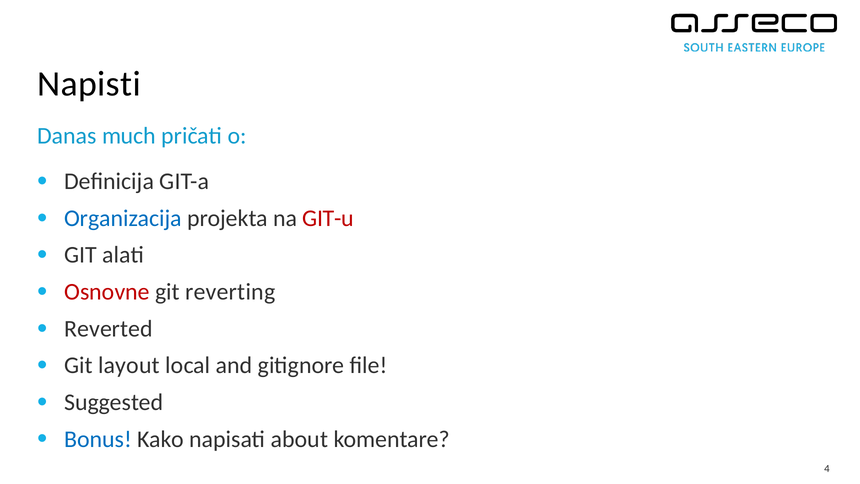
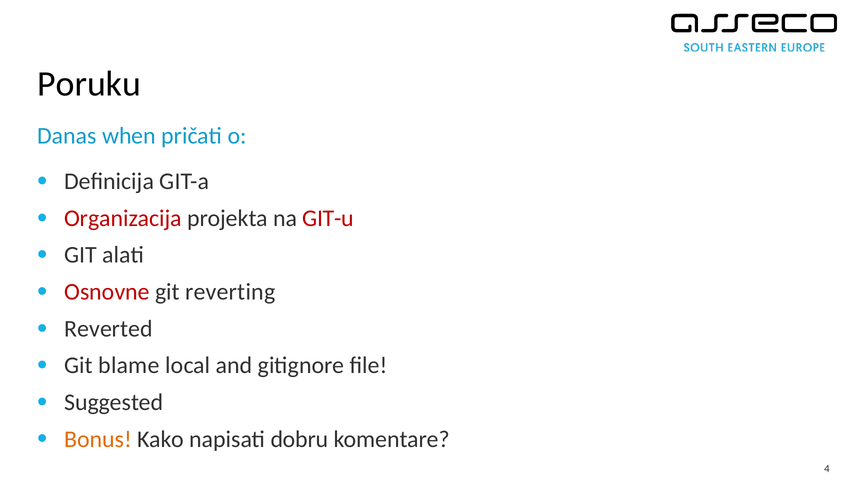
Napisti: Napisti -> Poruku
much: much -> when
Organizacija colour: blue -> red
layout: layout -> blame
Bonus colour: blue -> orange
about: about -> dobru
